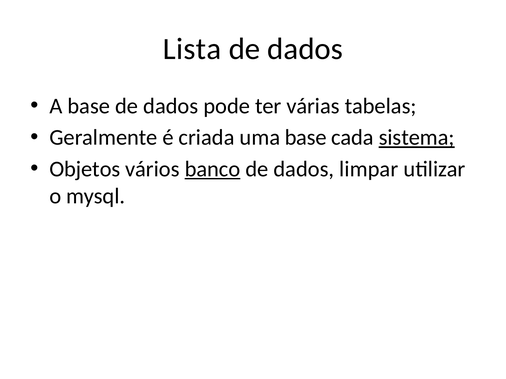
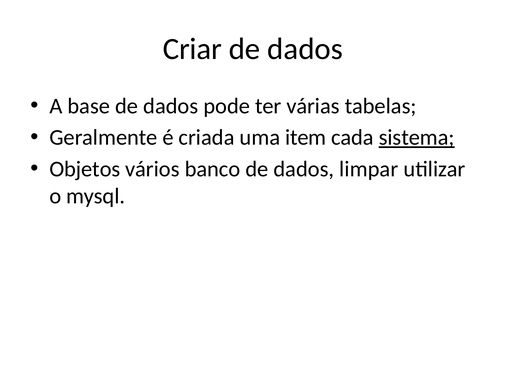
Lista: Lista -> Criar
uma base: base -> item
banco underline: present -> none
